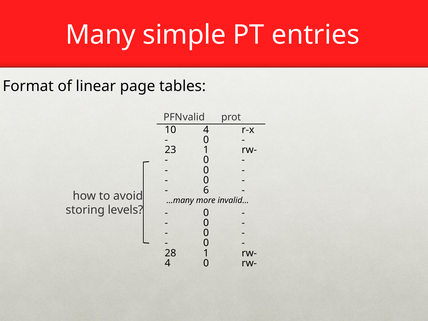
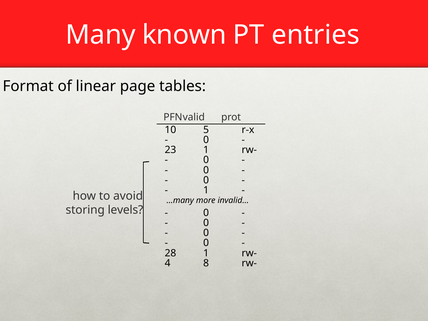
simple: simple -> known
10 4: 4 -> 5
6 at (206, 190): 6 -> 1
4 0: 0 -> 8
